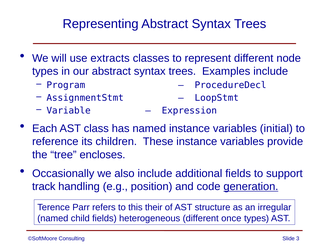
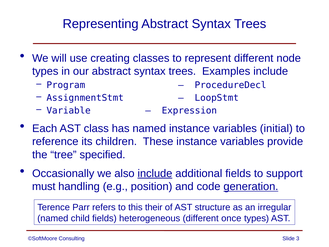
extracts: extracts -> creating
encloses: encloses -> specified
include at (155, 173) underline: none -> present
track: track -> must
